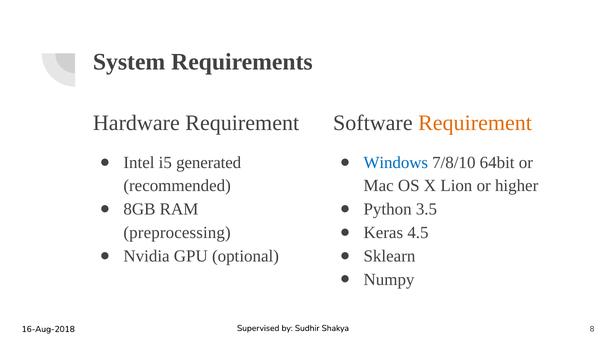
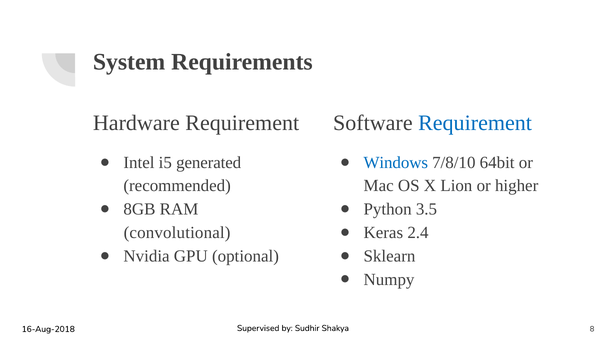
Requirement at (475, 123) colour: orange -> blue
4.5: 4.5 -> 2.4
preprocessing: preprocessing -> convolutional
